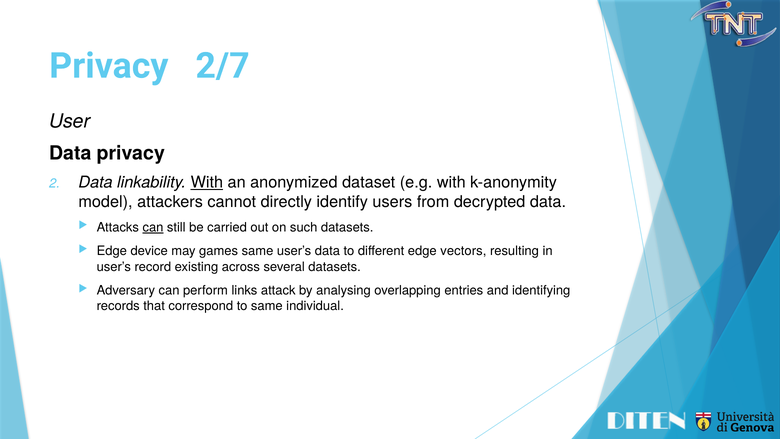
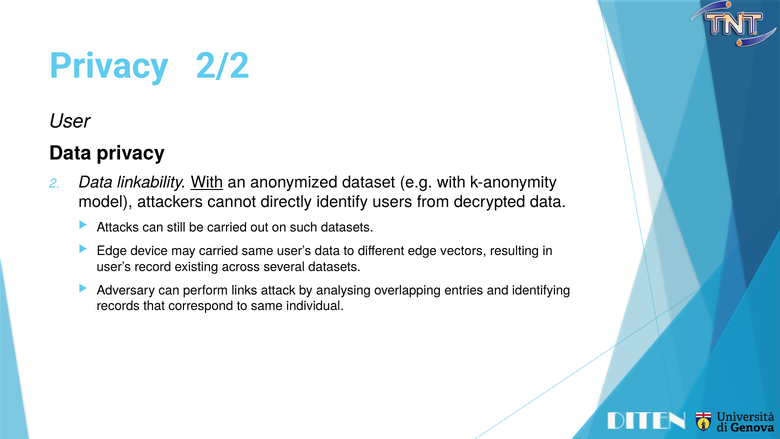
2/7: 2/7 -> 2/2
can at (153, 227) underline: present -> none
may games: games -> carried
